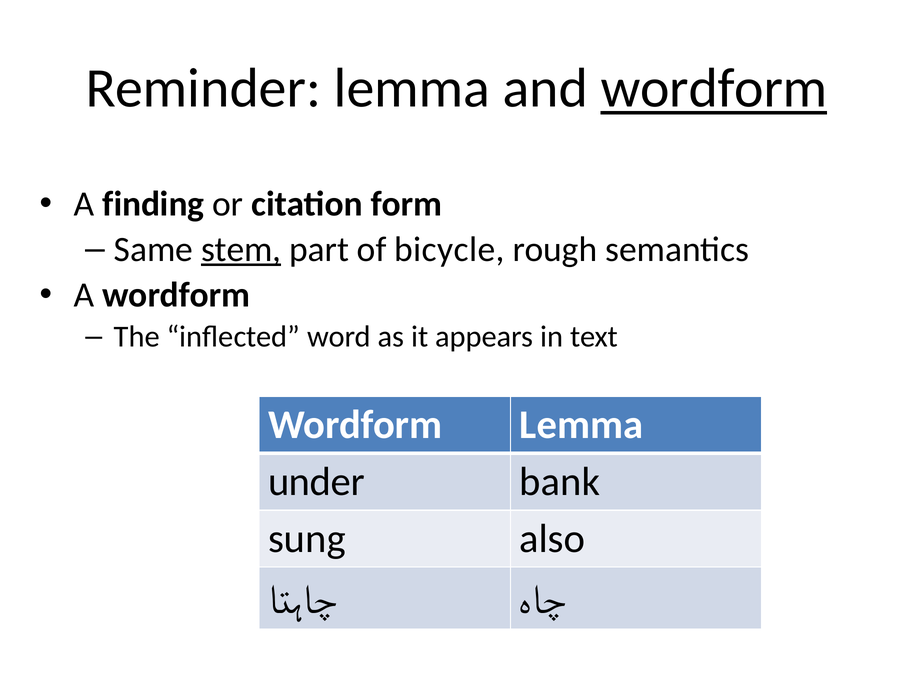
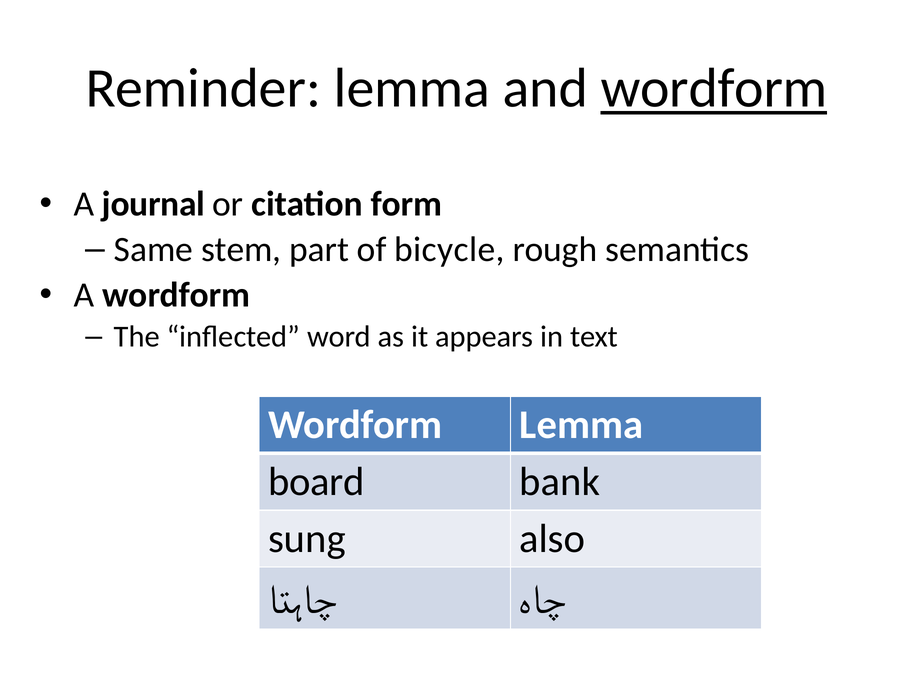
finding: finding -> journal
stem underline: present -> none
under: under -> board
